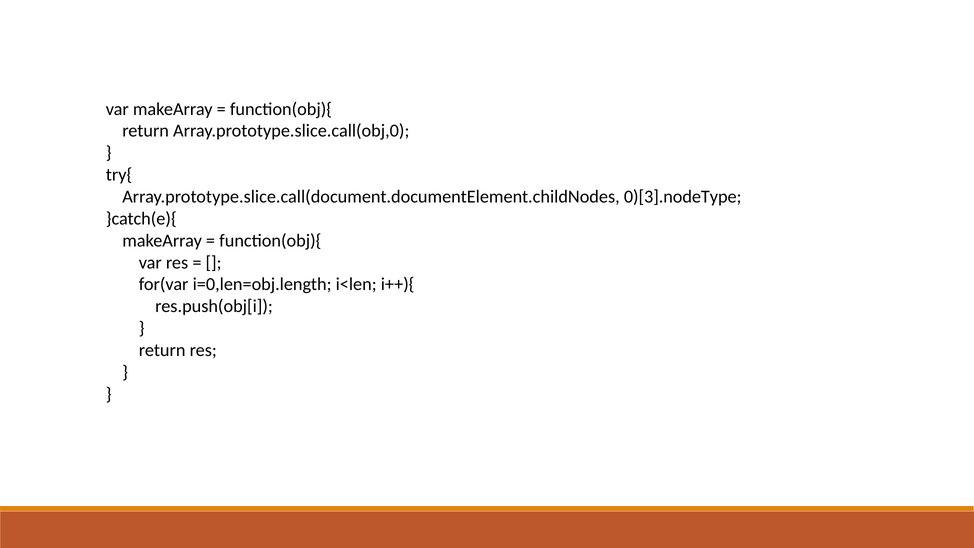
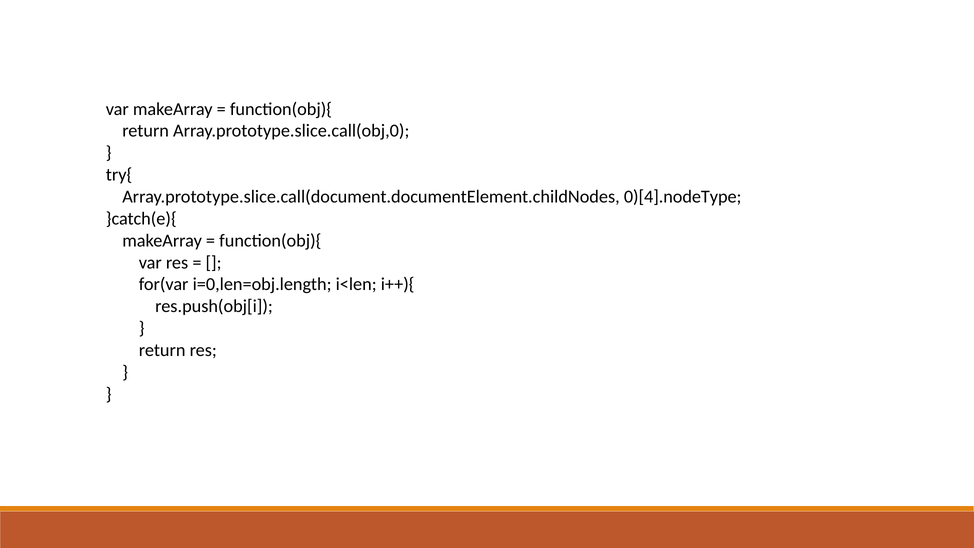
0)[3].nodeType: 0)[3].nodeType -> 0)[4].nodeType
